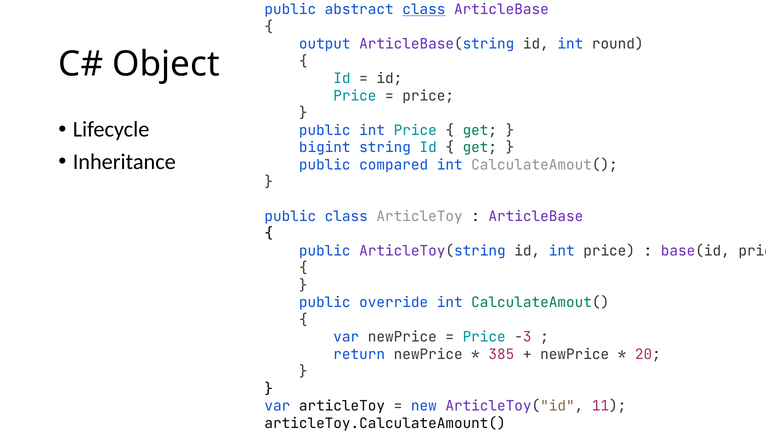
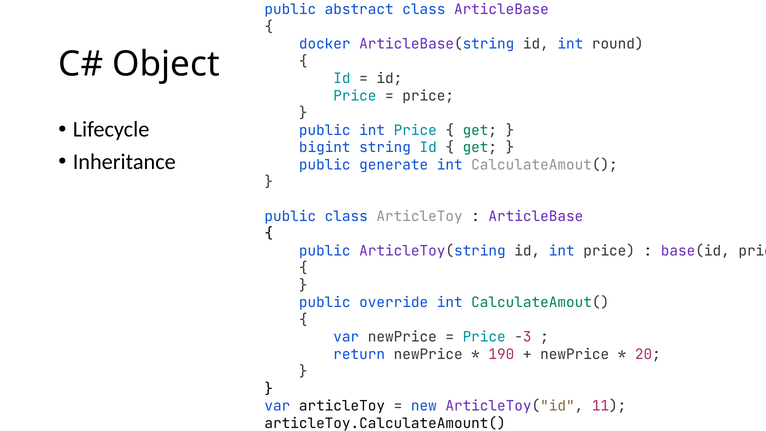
class at (424, 10) underline: present -> none
output: output -> docker
compared: compared -> generate
385: 385 -> 190
